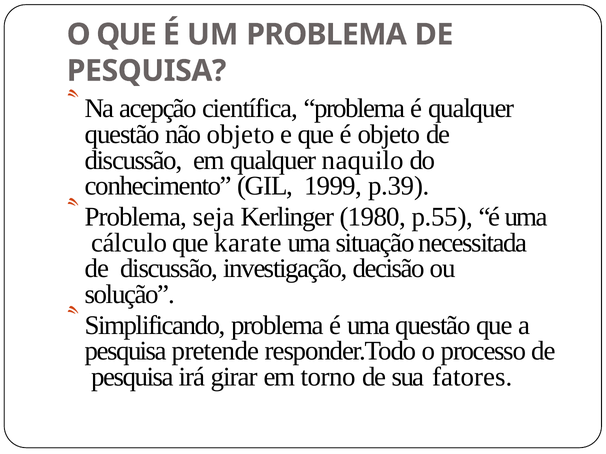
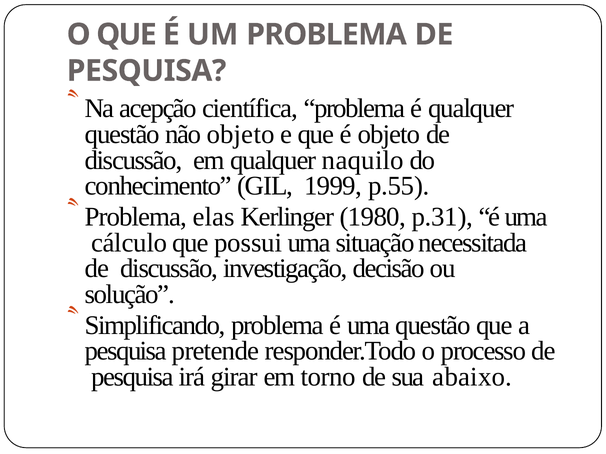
p.39: p.39 -> p.55
seja: seja -> elas
p.55: p.55 -> p.31
karate: karate -> possui
fatores: fatores -> abaixo
